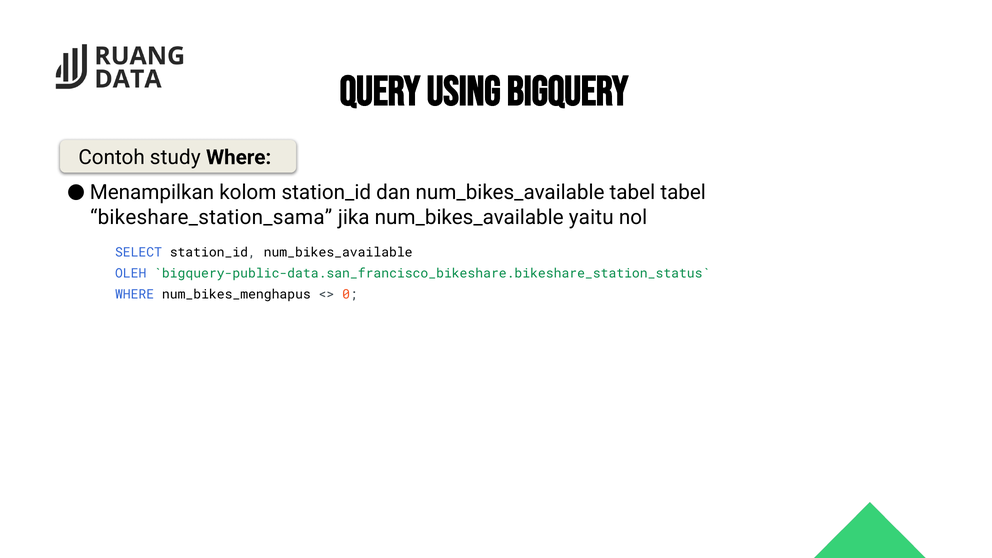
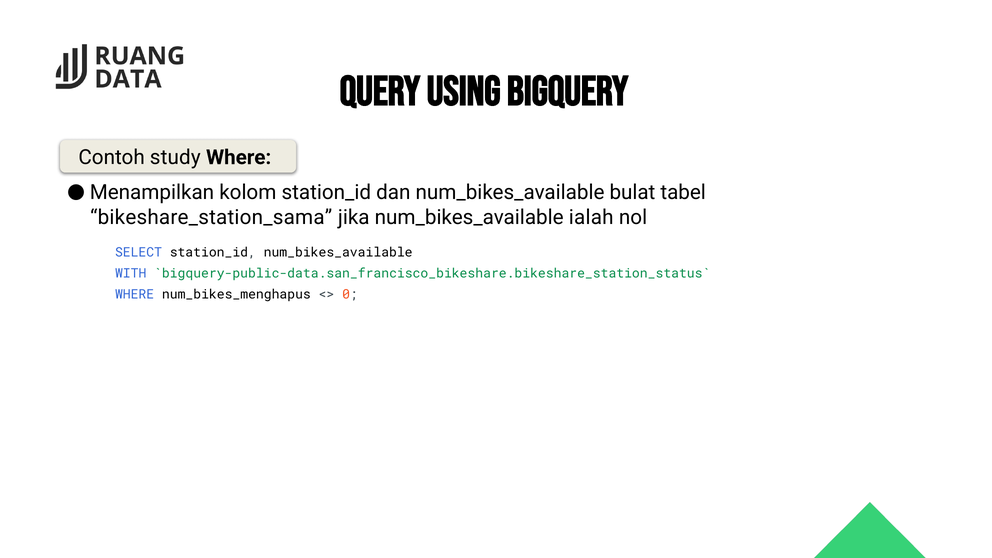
num_bikes_available tabel: tabel -> bulat
yaitu: yaitu -> ialah
OLEH: OLEH -> WITH
